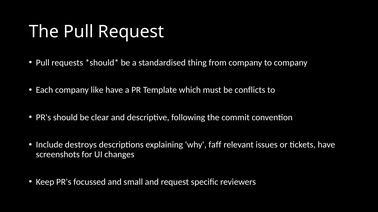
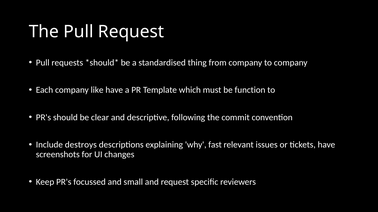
conflicts: conflicts -> function
faff: faff -> fast
